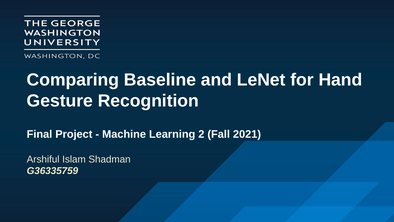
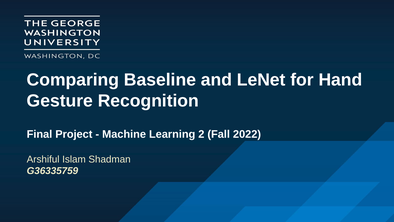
2021: 2021 -> 2022
